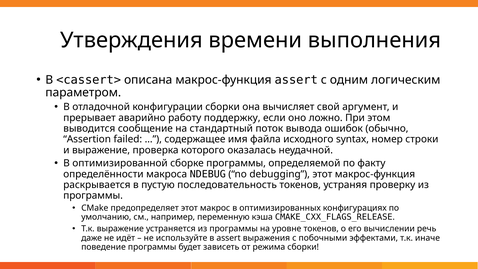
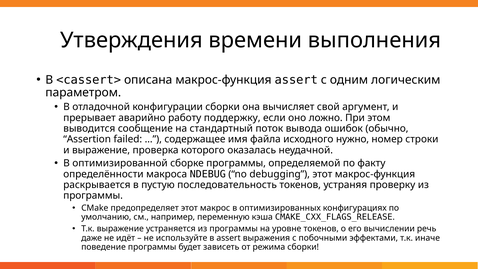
syntax: syntax -> нужно
